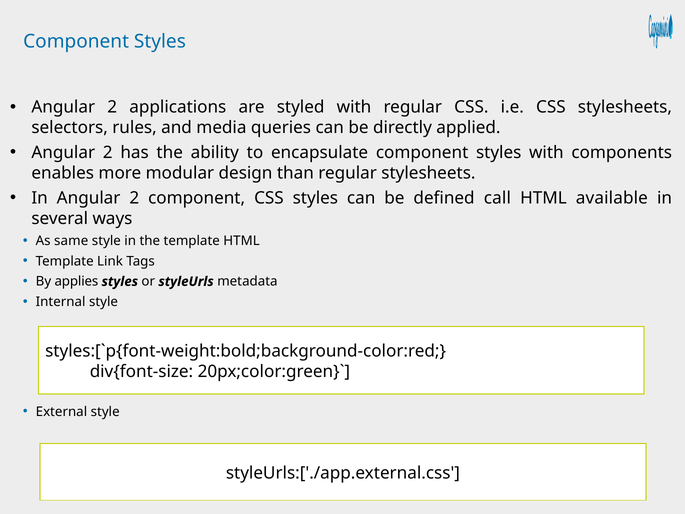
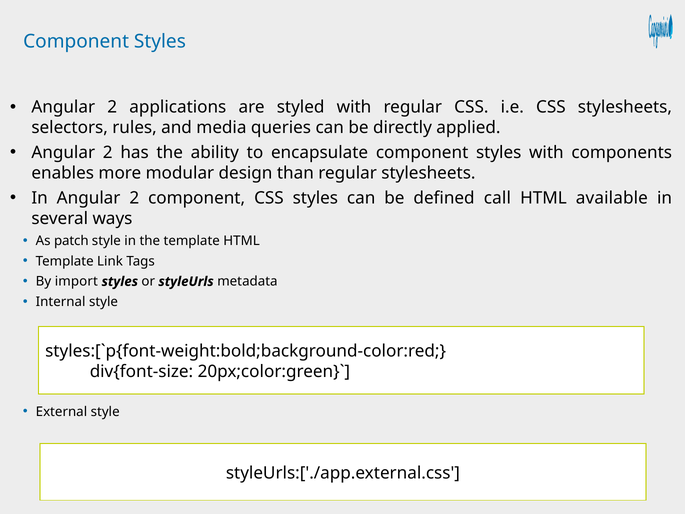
same: same -> patch
applies: applies -> import
